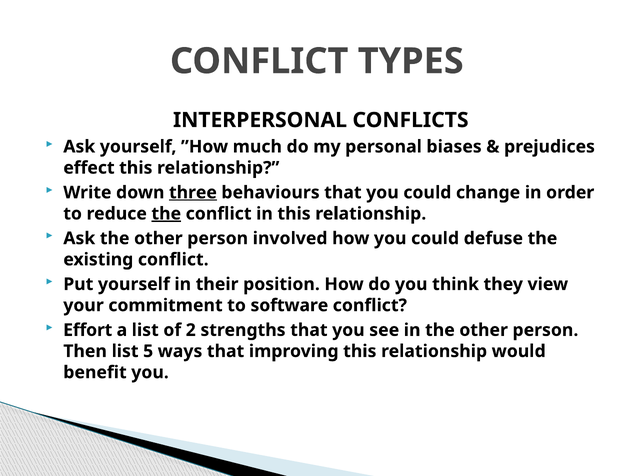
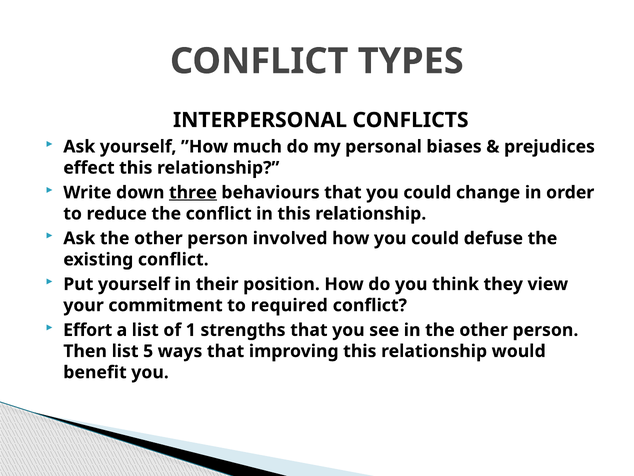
the at (166, 213) underline: present -> none
software: software -> required
2: 2 -> 1
